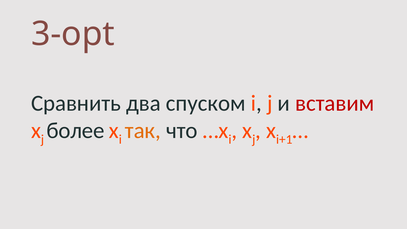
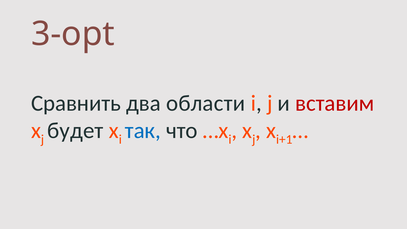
спуском: спуском -> области
более: более -> будет
так colour: orange -> blue
